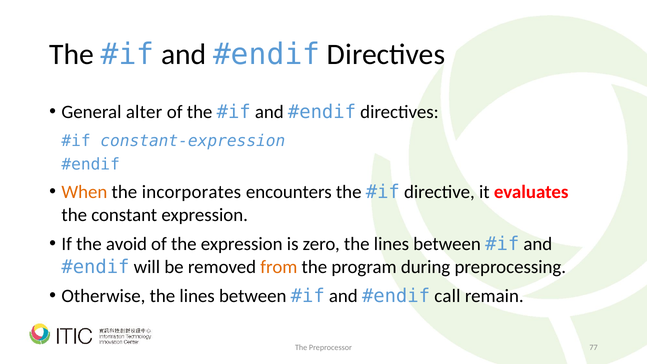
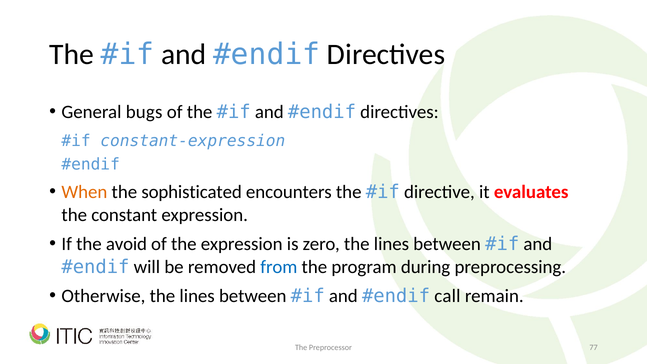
alter: alter -> bugs
incorporates: incorporates -> sophisticated
from colour: orange -> blue
